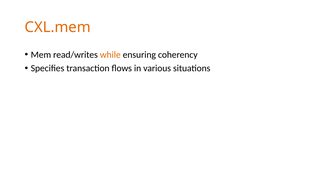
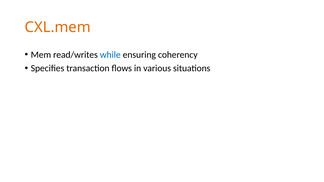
while colour: orange -> blue
